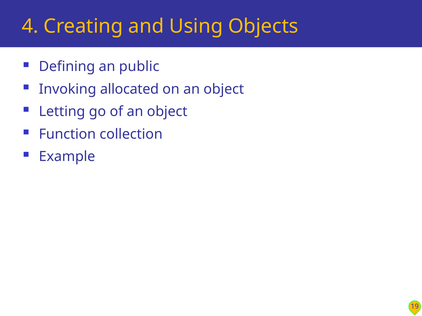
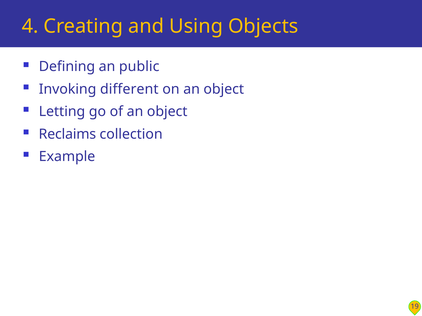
allocated: allocated -> different
Function: Function -> Reclaims
